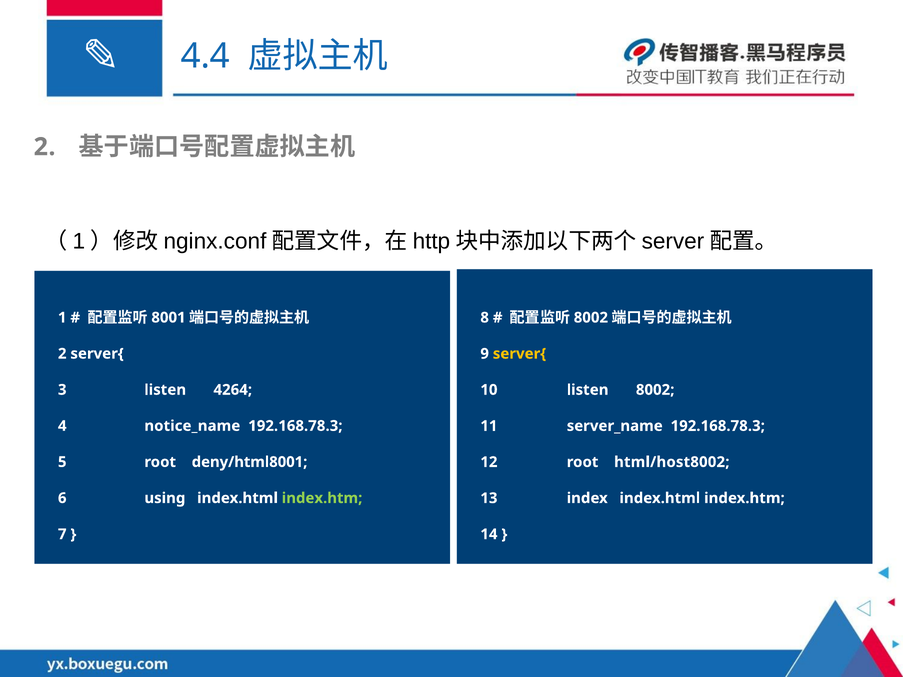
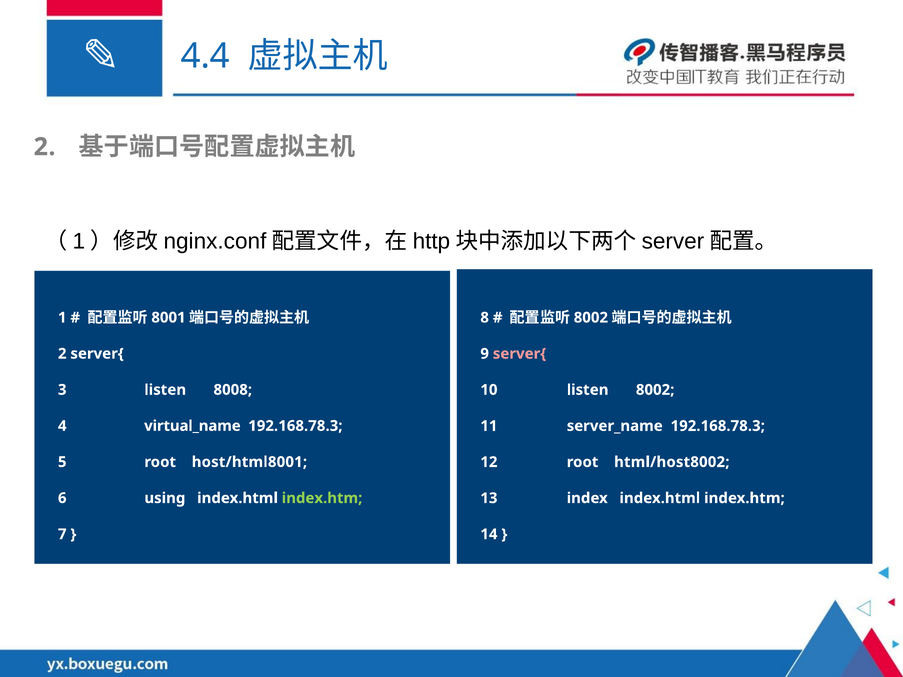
server{ at (520, 354) colour: yellow -> pink
4264: 4264 -> 8008
notice_name: notice_name -> virtual_name
deny/html8001: deny/html8001 -> host/html8001
